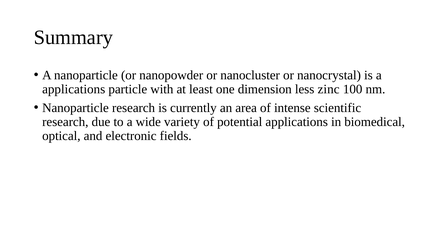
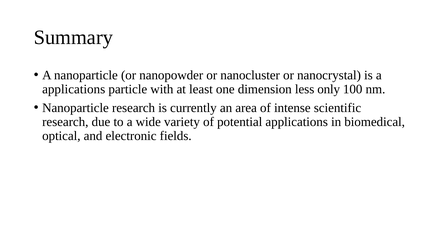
zinc: zinc -> only
